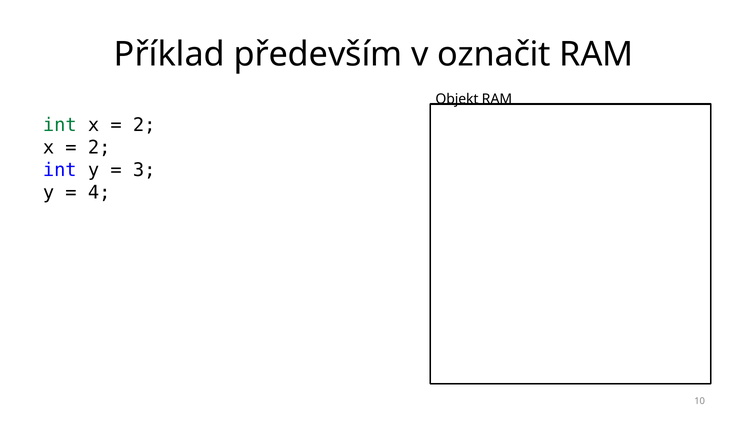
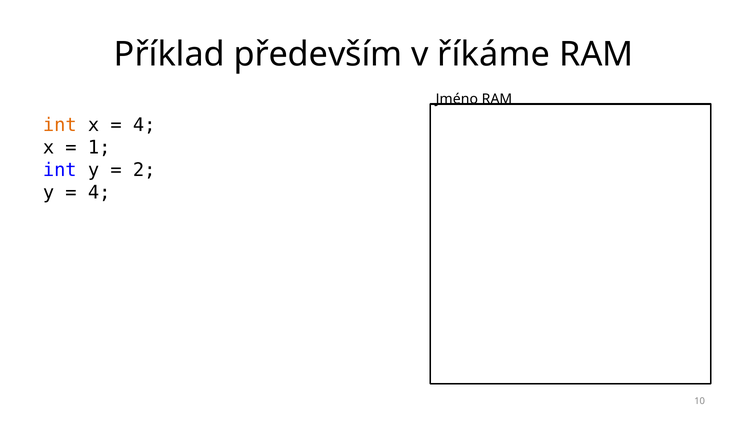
označit: označit -> říkáme
Objekt: Objekt -> Jméno
int at (60, 125) colour: green -> orange
2 at (144, 125): 2 -> 4
2 at (99, 147): 2 -> 1
3: 3 -> 2
